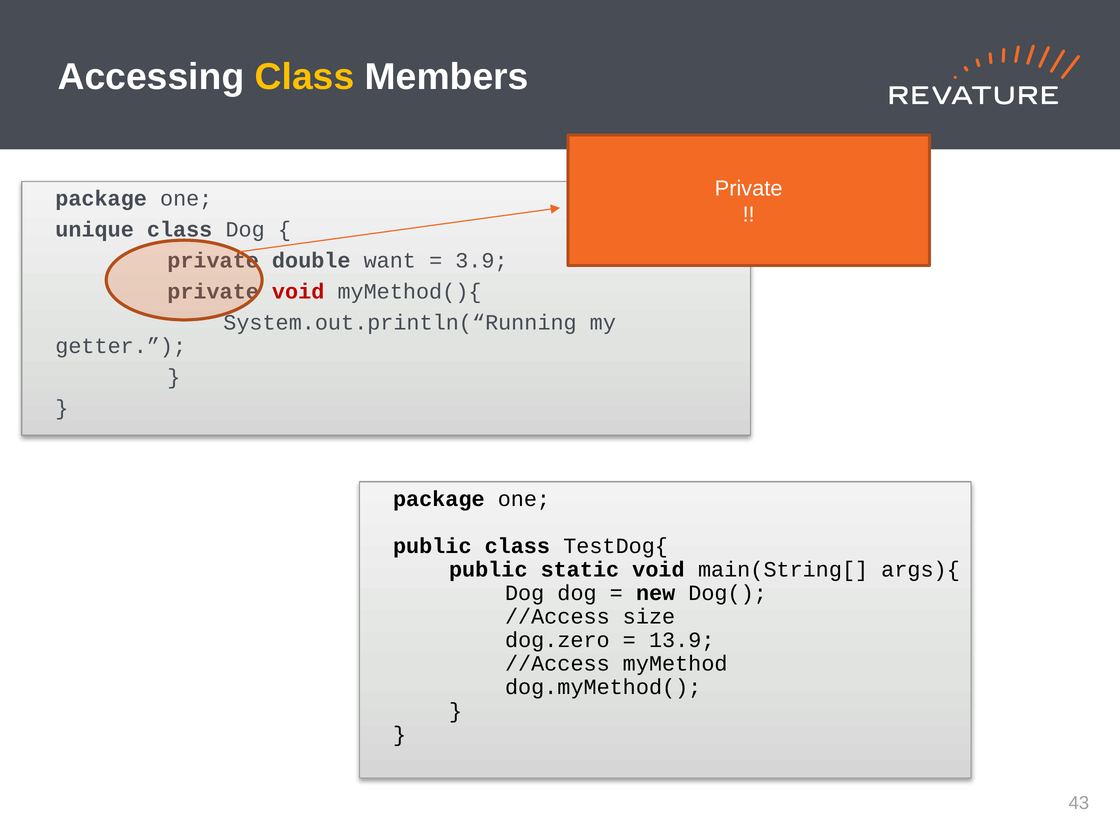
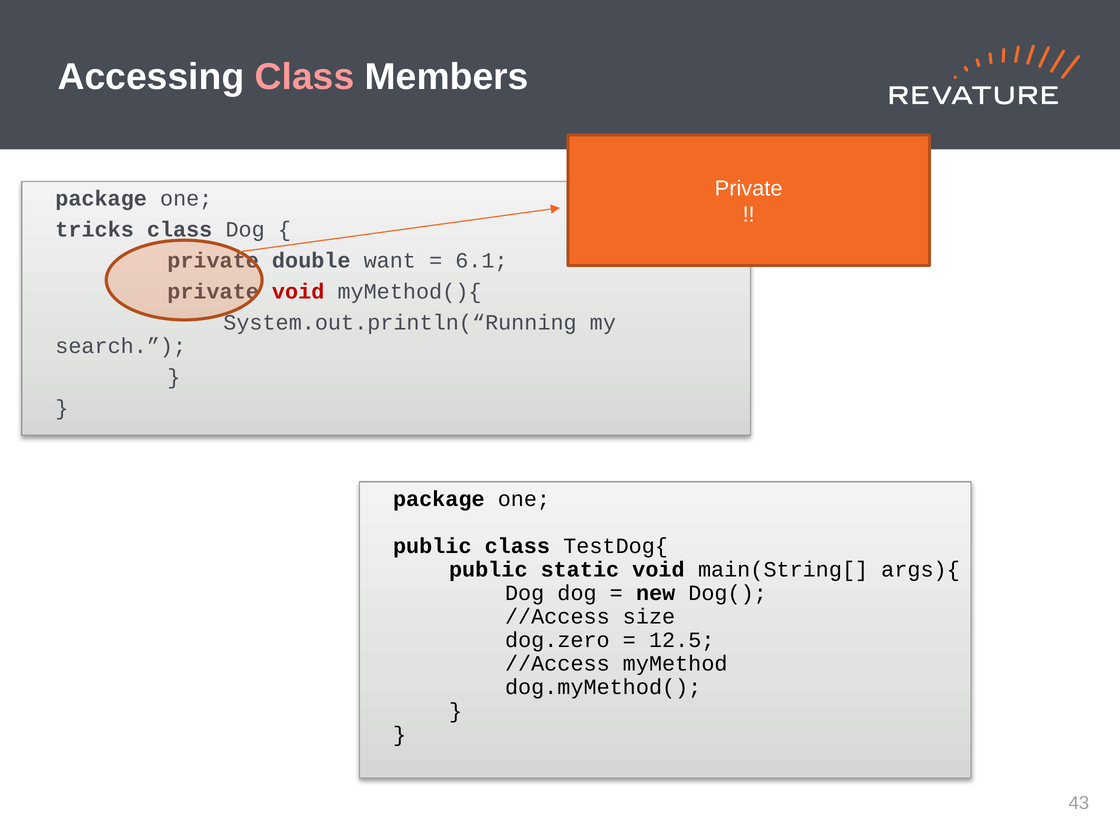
Class at (305, 77) colour: yellow -> pink
unique: unique -> tricks
3.9: 3.9 -> 6.1
getter: getter -> search
13.9: 13.9 -> 12.5
